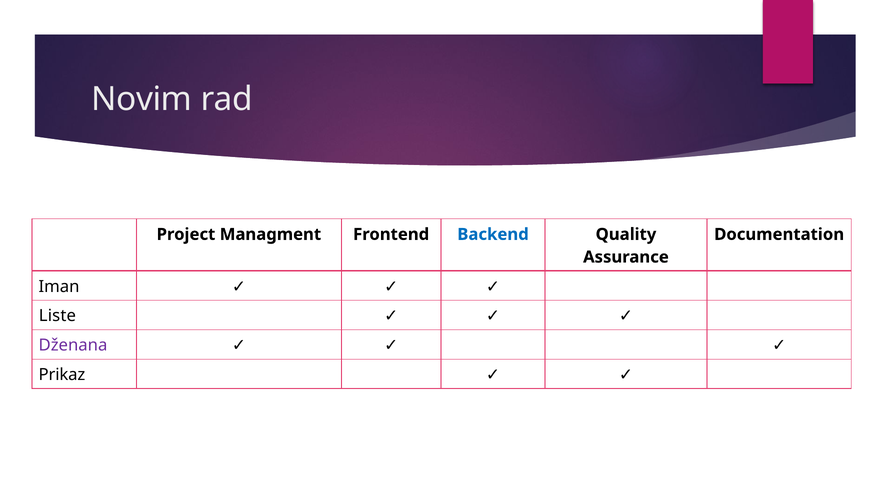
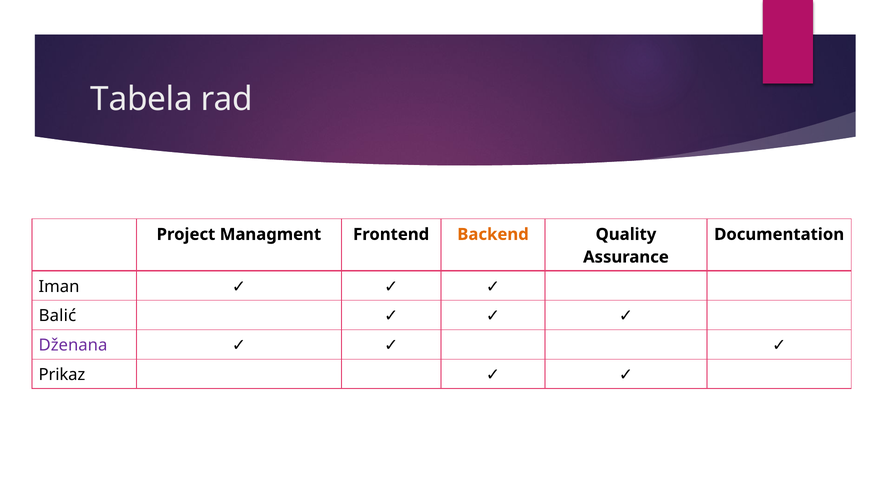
Novim: Novim -> Tabela
Backend colour: blue -> orange
Liste: Liste -> Balić
